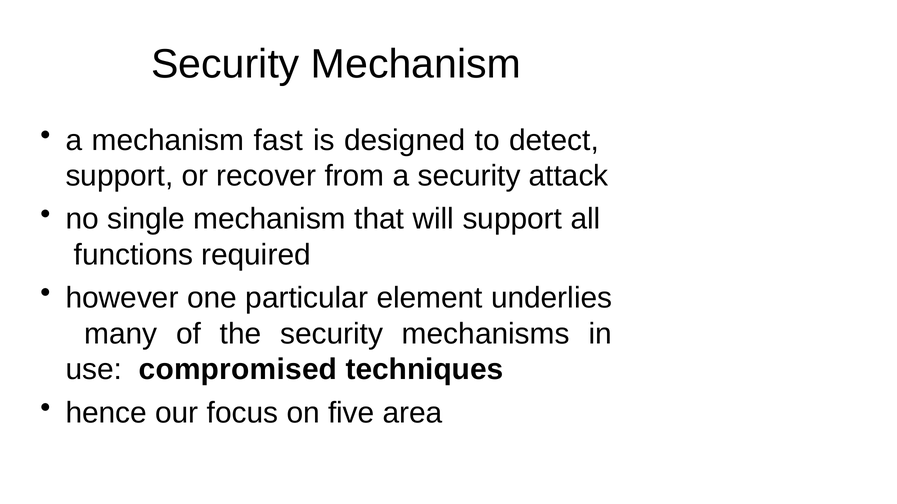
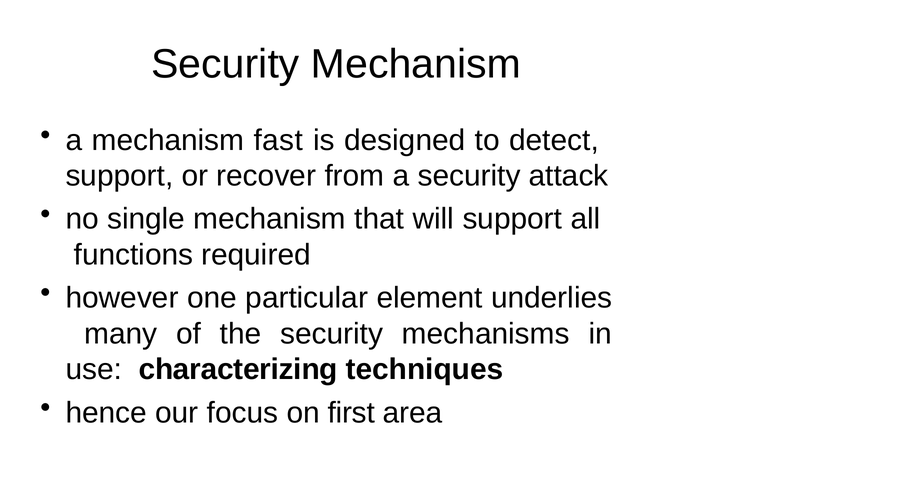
compromised: compromised -> characterizing
five: five -> first
